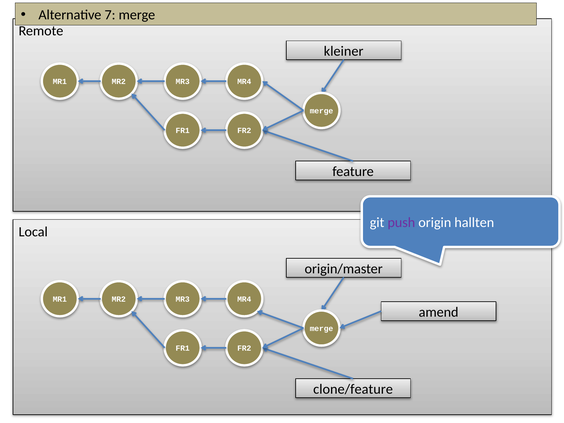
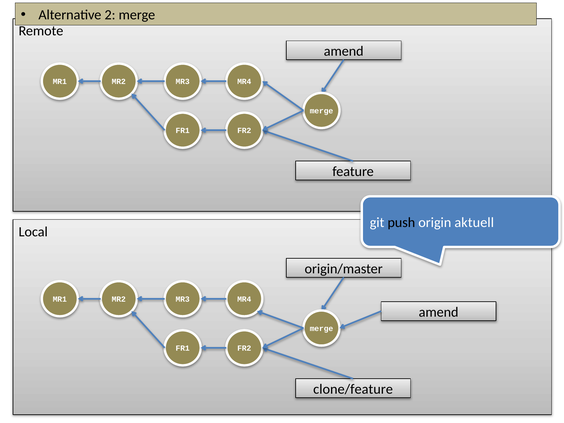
7: 7 -> 2
kleiner at (344, 51): kleiner -> amend
push colour: purple -> black
hallten: hallten -> aktuell
